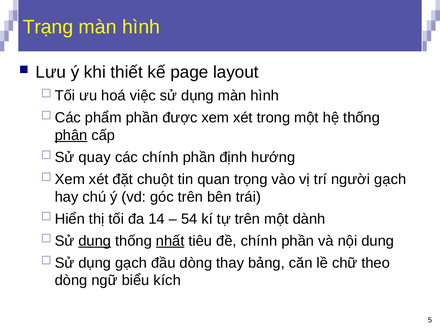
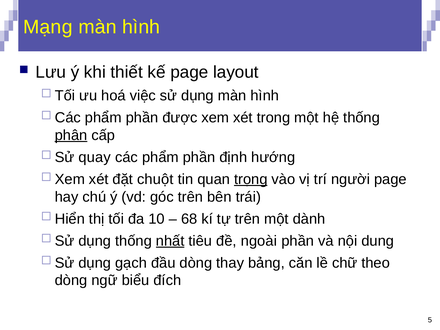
Trạng: Trạng -> Mạng
chính at (160, 157): chính -> phẩm
trọng underline: none -> present
người gạch: gạch -> page
14: 14 -> 10
54: 54 -> 68
dụng at (95, 241) underline: present -> none
đề chính: chính -> ngoài
kích: kích -> đích
